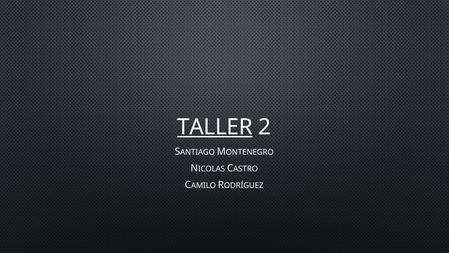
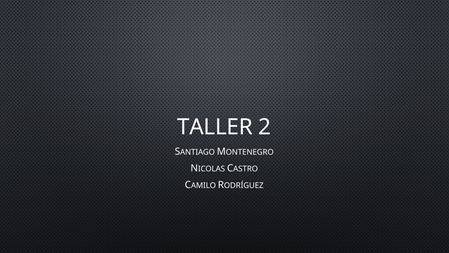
TALLER underline: present -> none
